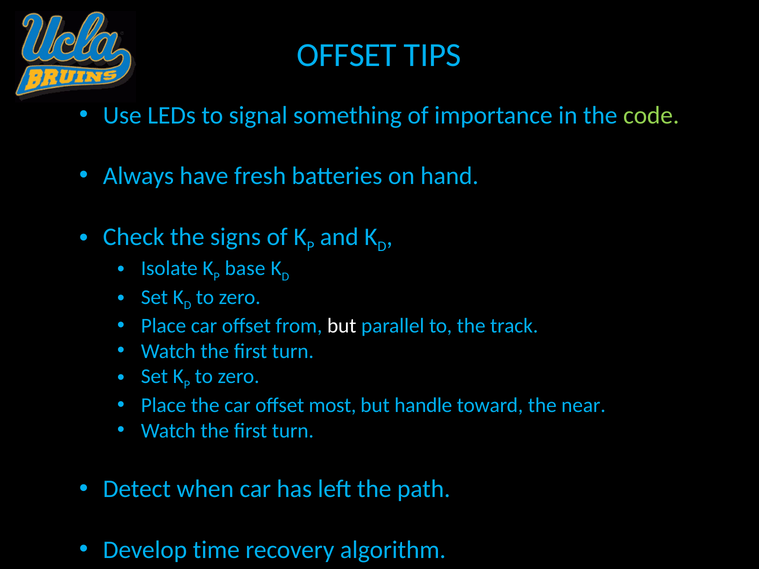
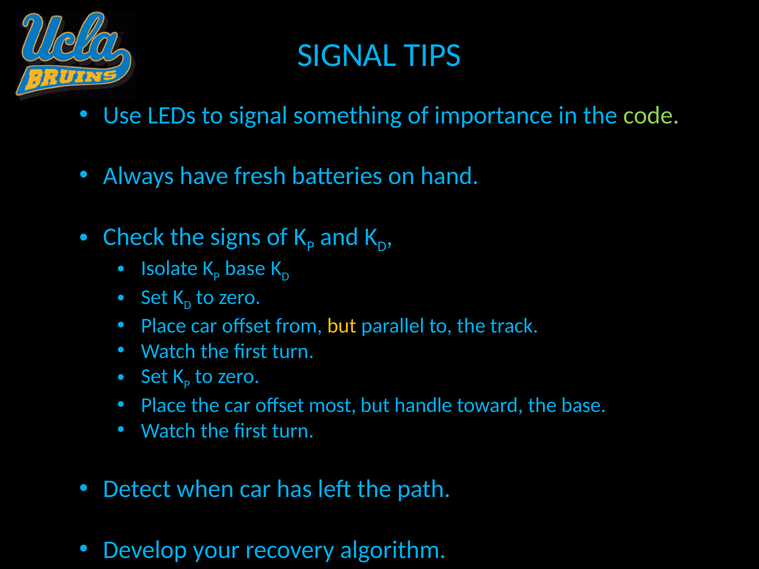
OFFSET at (347, 55): OFFSET -> SIGNAL
but at (342, 326) colour: white -> yellow
the near: near -> base
time: time -> your
